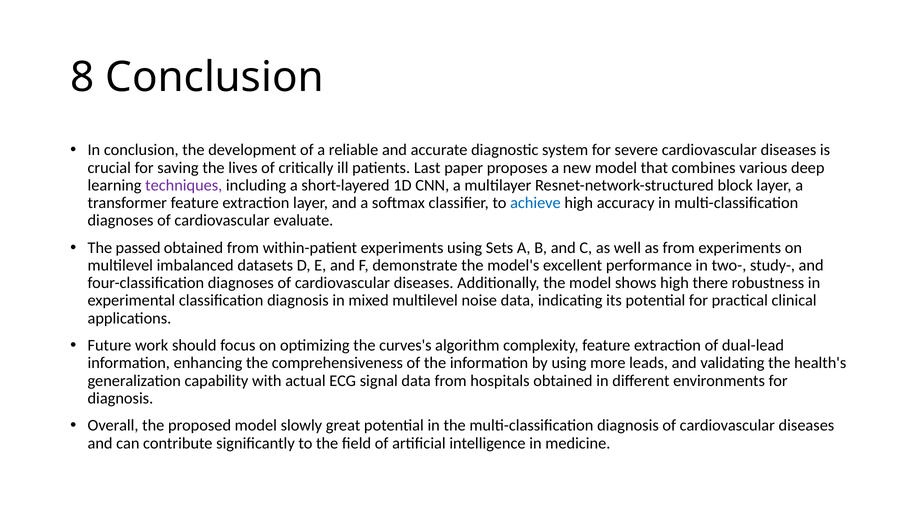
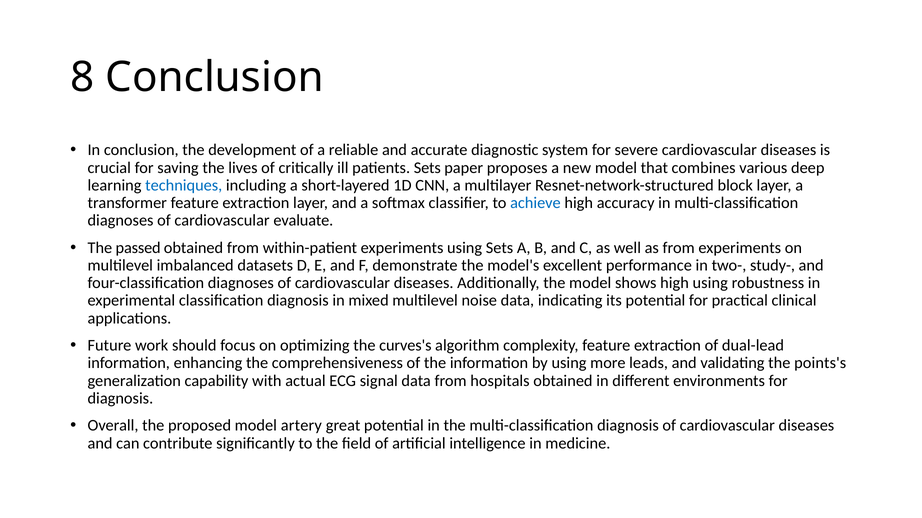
patients Last: Last -> Sets
techniques colour: purple -> blue
high there: there -> using
health's: health's -> points's
slowly: slowly -> artery
